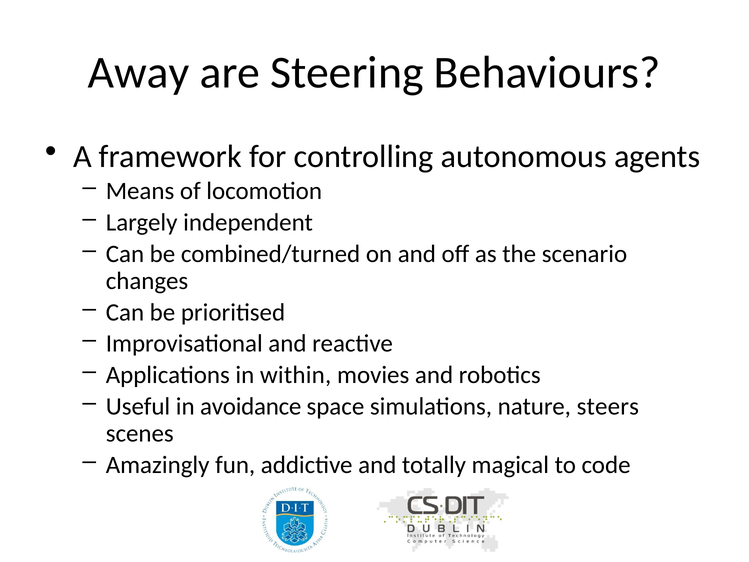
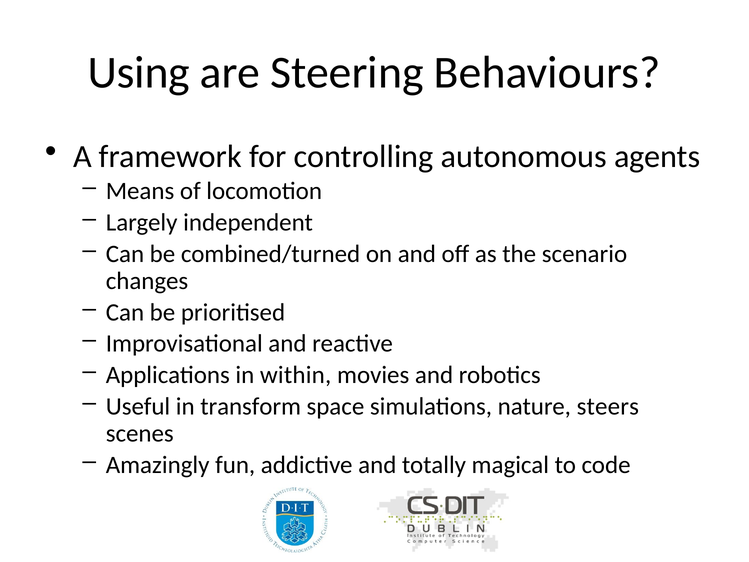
Away: Away -> Using
avoidance: avoidance -> transform
